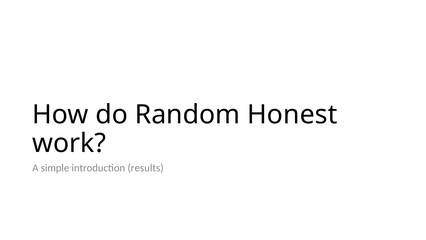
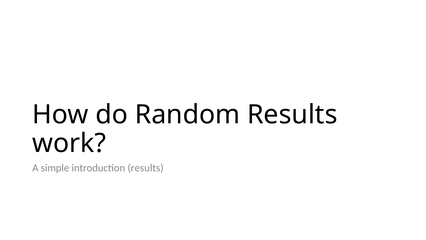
Random Honest: Honest -> Results
